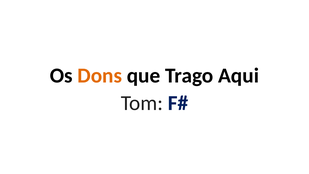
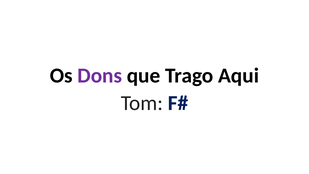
Dons colour: orange -> purple
